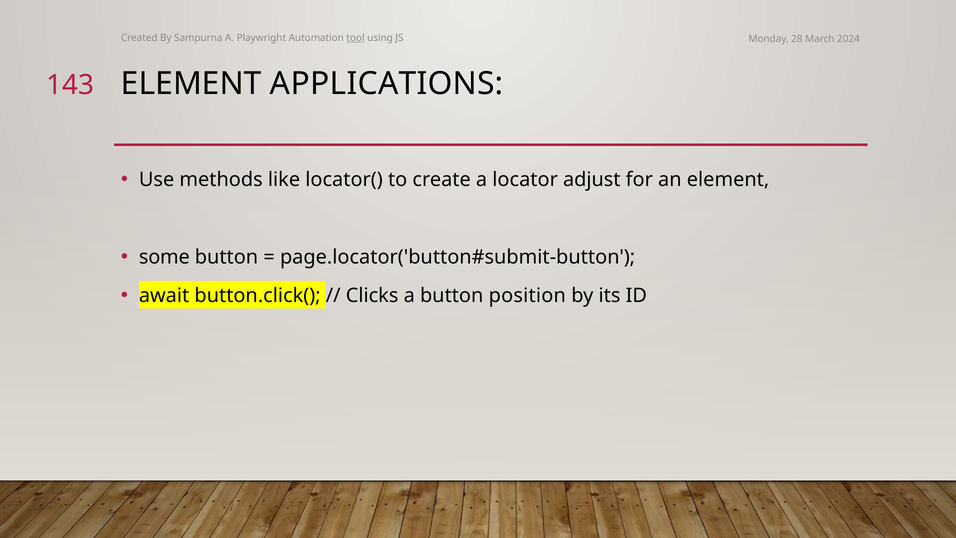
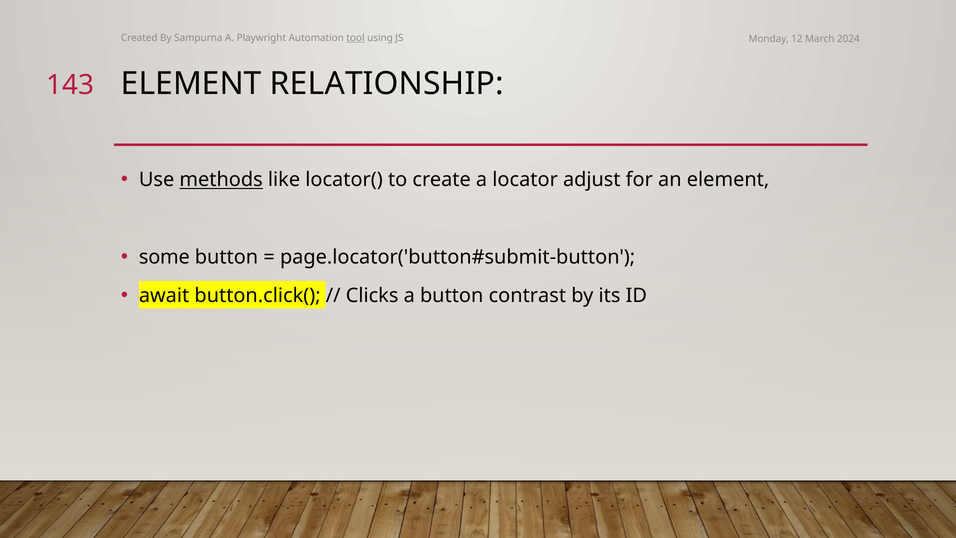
28: 28 -> 12
APPLICATIONS: APPLICATIONS -> RELATIONSHIP
methods underline: none -> present
position: position -> contrast
